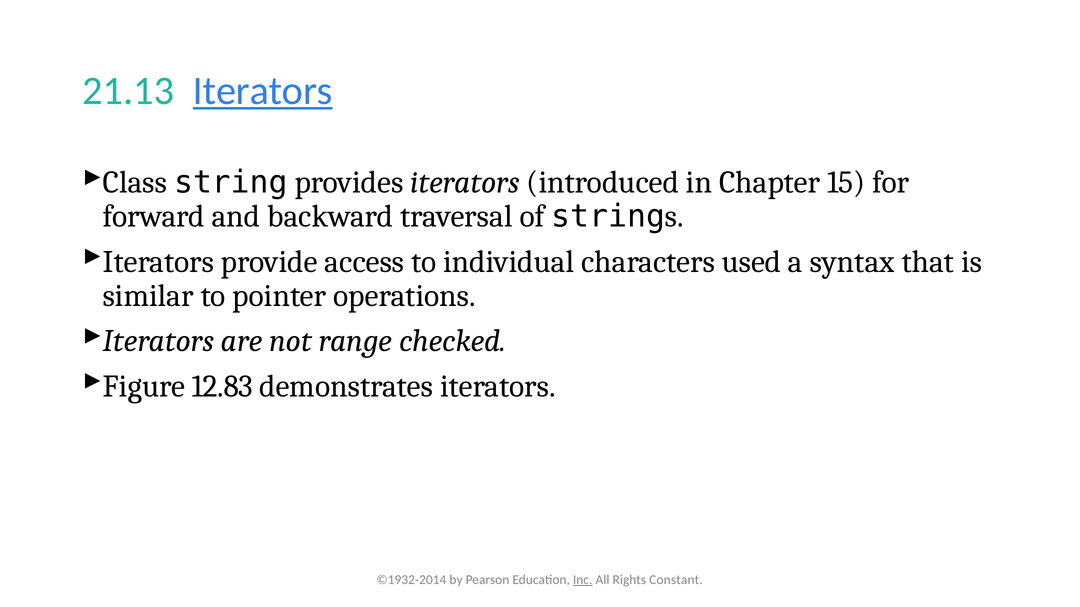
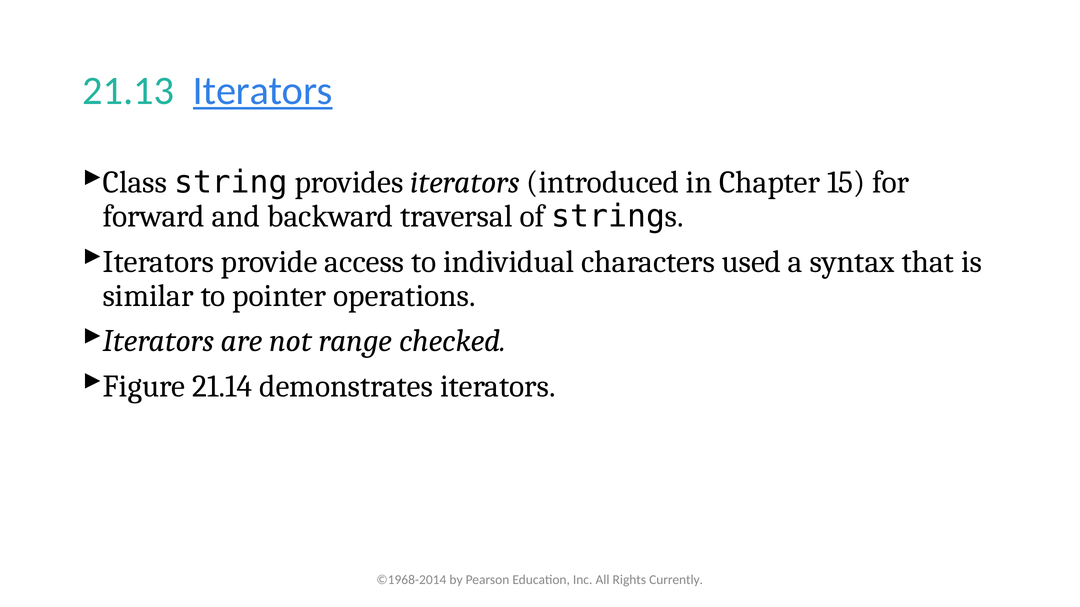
12.83: 12.83 -> 21.14
©1932-2014: ©1932-2014 -> ©1968-2014
Inc underline: present -> none
Constant: Constant -> Currently
